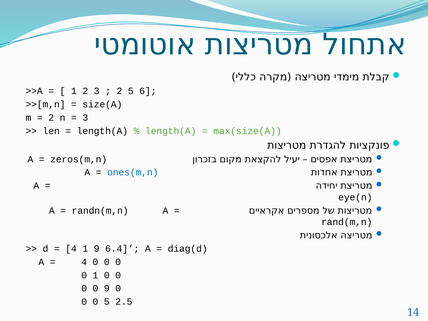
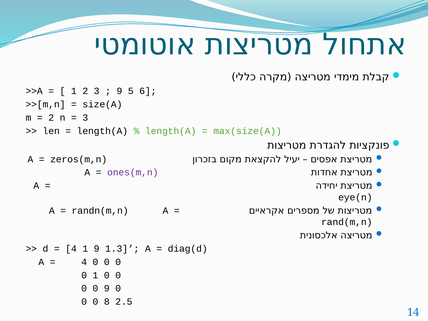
2 at (119, 91): 2 -> 9
ones(m,n colour: blue -> purple
6.4: 6.4 -> 1.3
0 5: 5 -> 8
